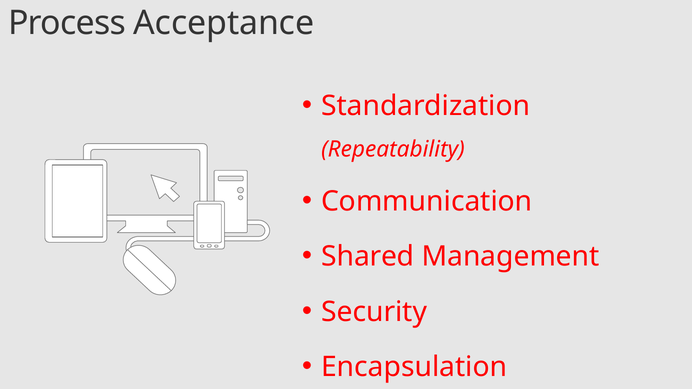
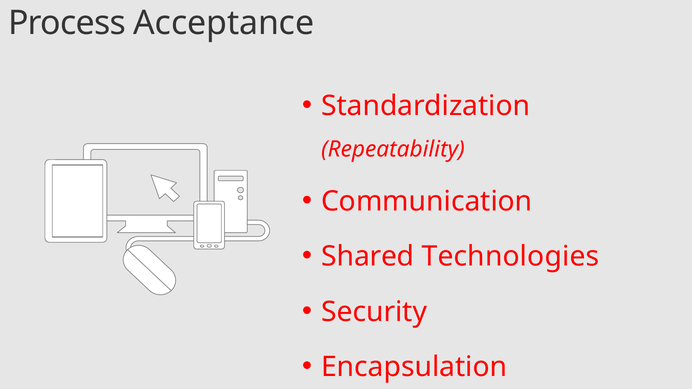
Management: Management -> Technologies
